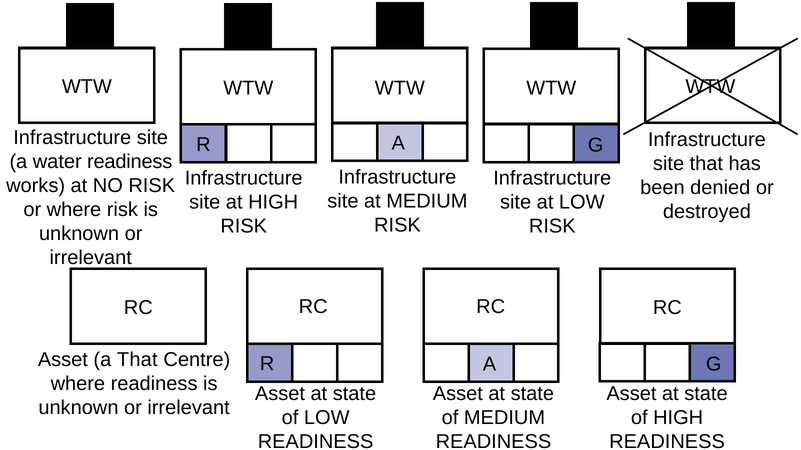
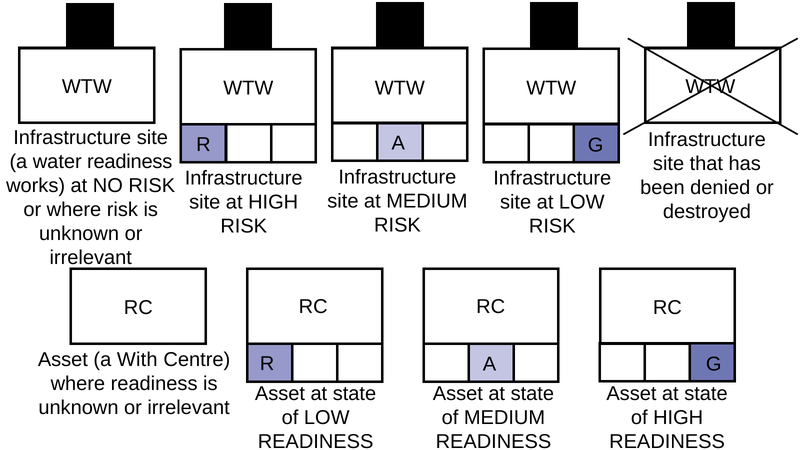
a That: That -> With
